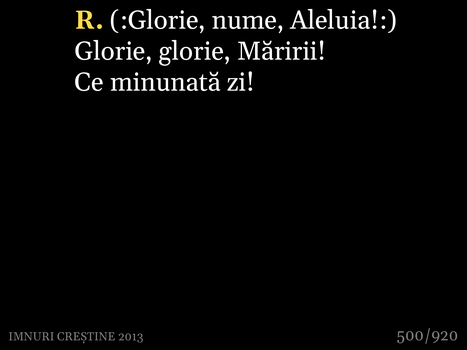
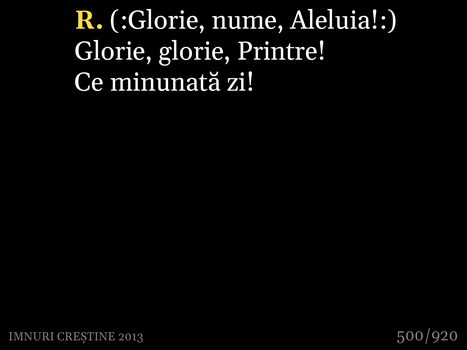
Măririi: Măririi -> Printre
